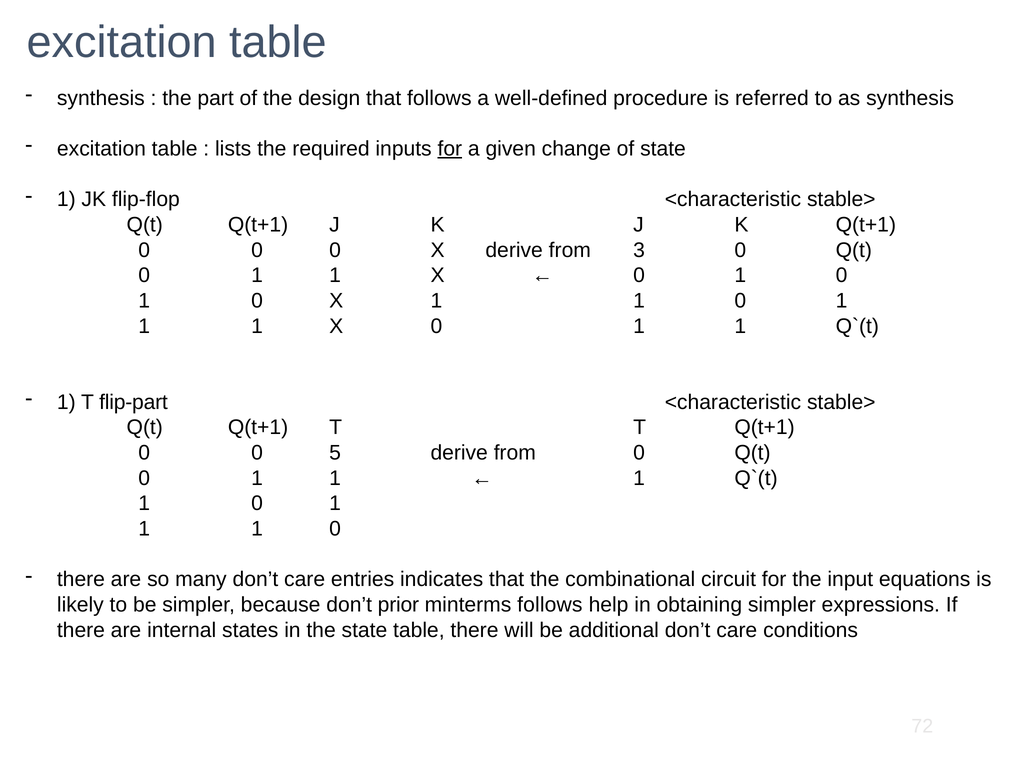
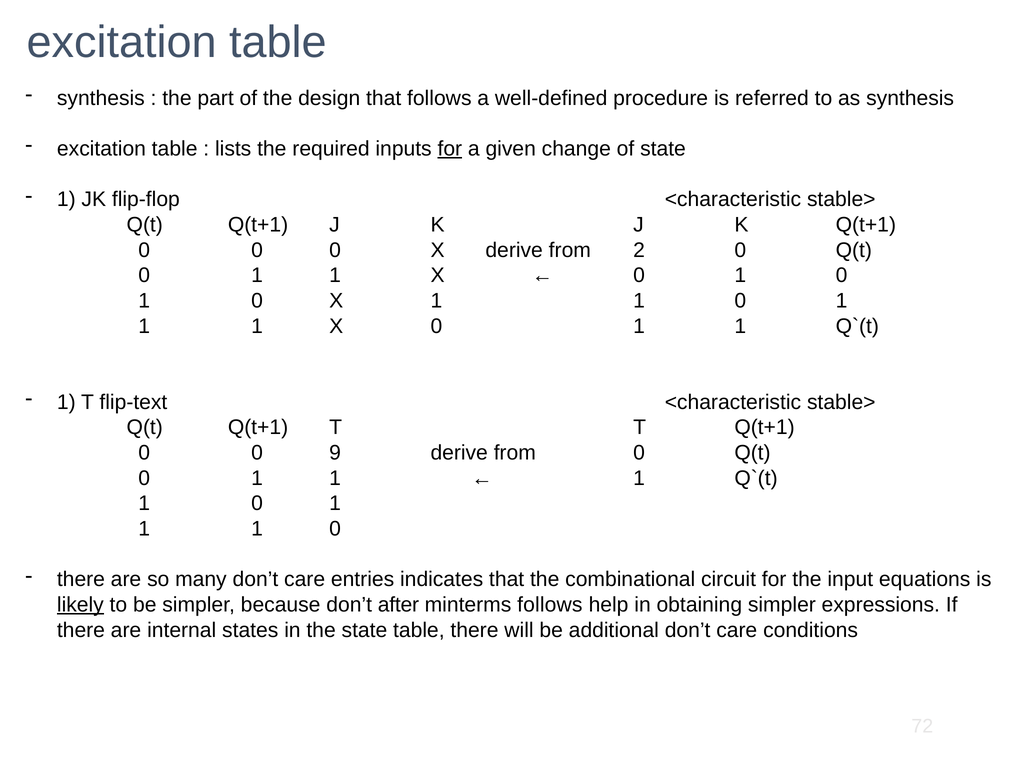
3: 3 -> 2
flip-part: flip-part -> flip-text
5: 5 -> 9
likely underline: none -> present
prior: prior -> after
